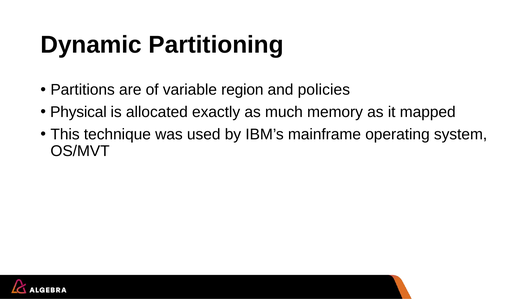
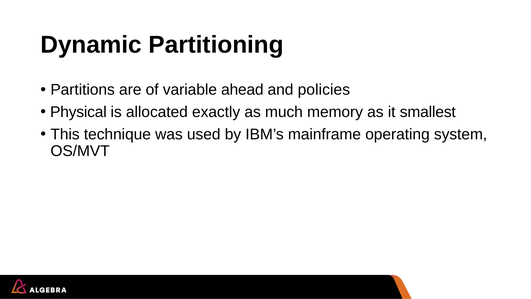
region: region -> ahead
mapped: mapped -> smallest
